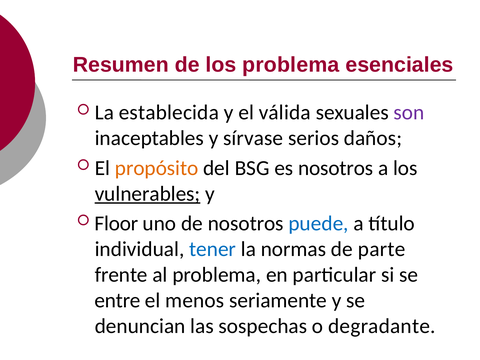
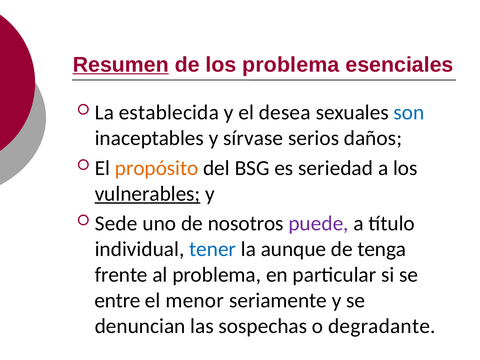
Resumen underline: none -> present
válida: válida -> desea
son colour: purple -> blue
es nosotros: nosotros -> seriedad
Floor: Floor -> Sede
puede colour: blue -> purple
normas: normas -> aunque
parte: parte -> tenga
menos: menos -> menor
